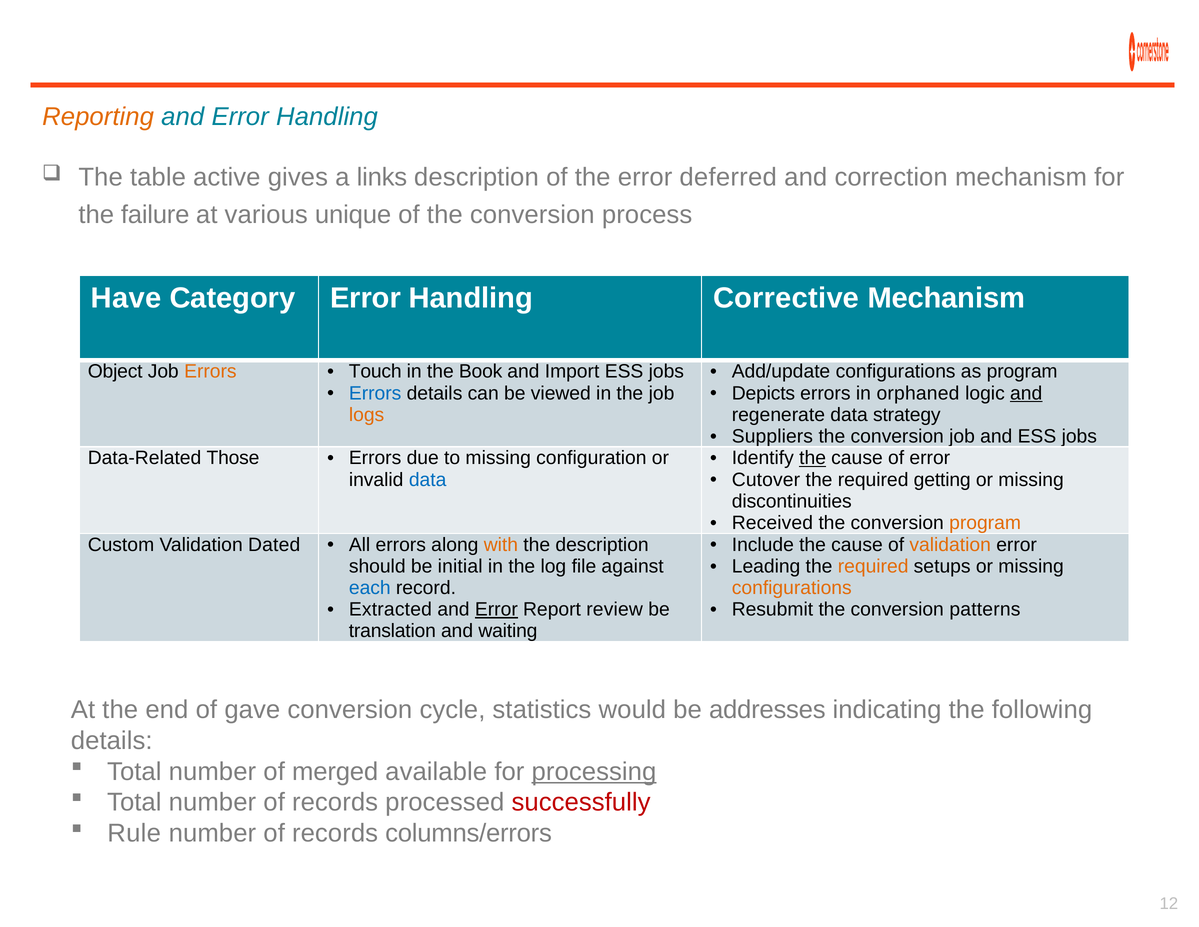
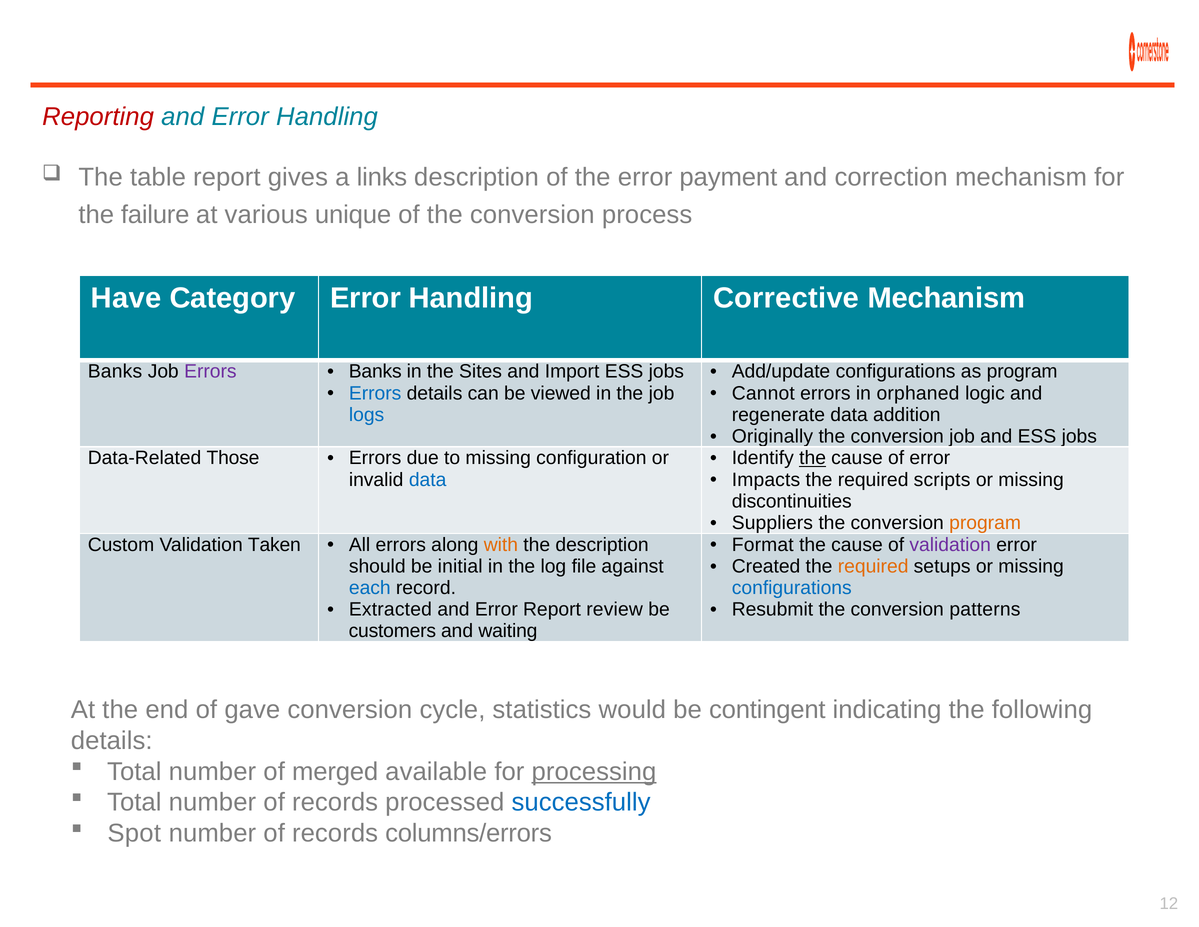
Reporting colour: orange -> red
table active: active -> report
deferred: deferred -> payment
Object at (115, 371): Object -> Banks
Errors at (210, 371) colour: orange -> purple
Touch at (375, 371): Touch -> Banks
Book: Book -> Sites
Depicts: Depicts -> Cannot
and at (1026, 393) underline: present -> none
logs colour: orange -> blue
strategy: strategy -> addition
Suppliers: Suppliers -> Originally
Cutover: Cutover -> Impacts
getting: getting -> scripts
Received: Received -> Suppliers
Dated: Dated -> Taken
Include: Include -> Format
validation at (950, 544) colour: orange -> purple
Leading: Leading -> Created
configurations at (792, 588) colour: orange -> blue
Error at (496, 609) underline: present -> none
translation: translation -> customers
addresses: addresses -> contingent
successfully colour: red -> blue
Rule: Rule -> Spot
